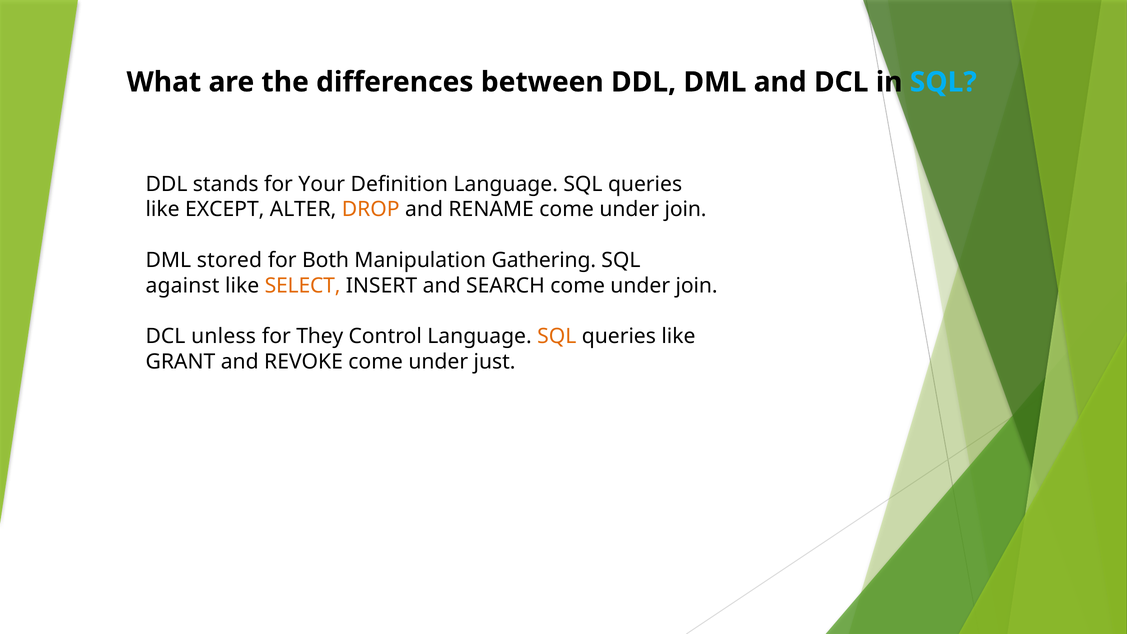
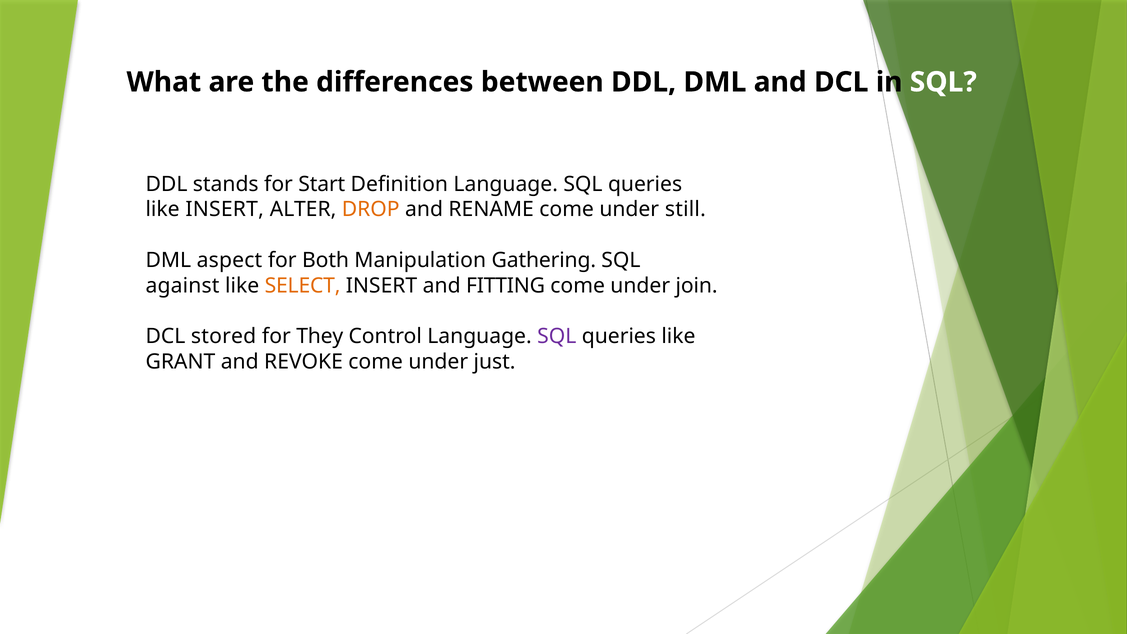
SQL at (943, 82) colour: light blue -> white
Your: Your -> Start
like EXCEPT: EXCEPT -> INSERT
RENAME come under join: join -> still
stored: stored -> aspect
SEARCH: SEARCH -> FITTING
unless: unless -> stored
SQL at (557, 336) colour: orange -> purple
